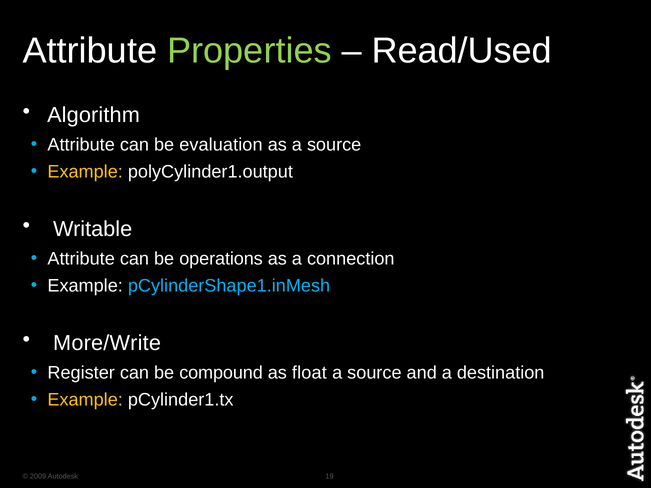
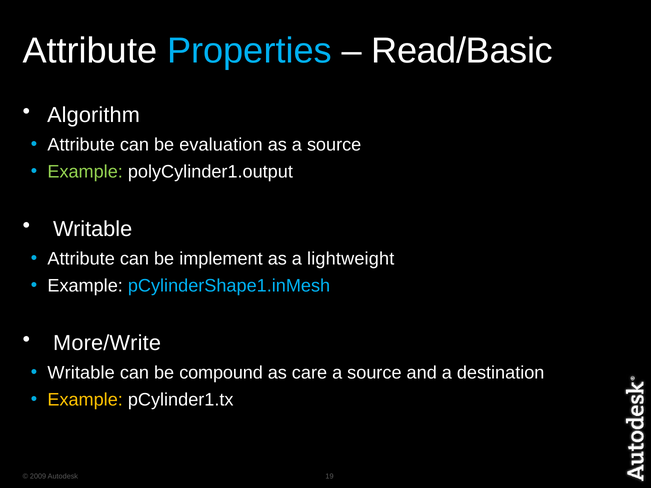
Properties colour: light green -> light blue
Read/Used: Read/Used -> Read/Basic
Example at (85, 172) colour: yellow -> light green
operations: operations -> implement
connection: connection -> lightweight
Register at (81, 373): Register -> Writable
float: float -> care
